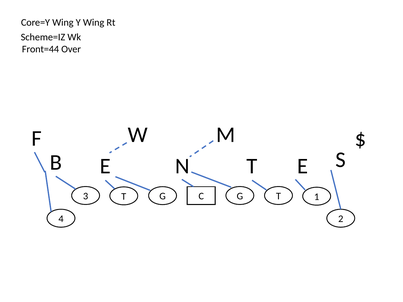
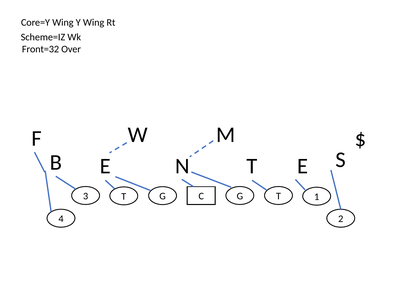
Front=44: Front=44 -> Front=32
